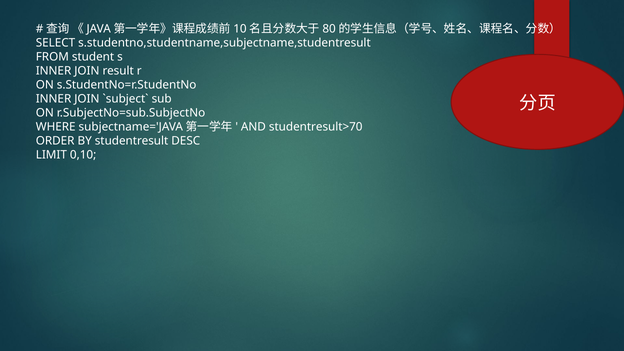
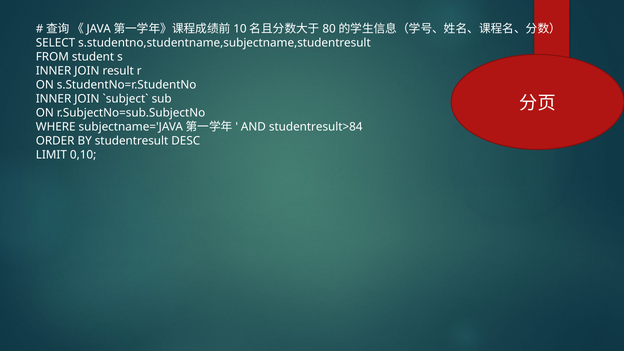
studentresult>70: studentresult>70 -> studentresult>84
